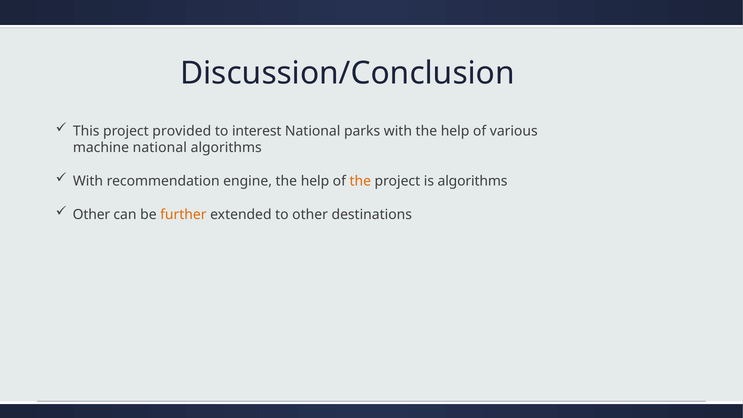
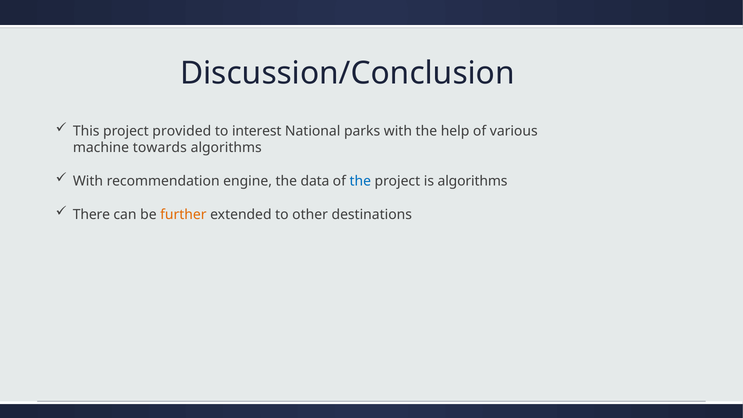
machine national: national -> towards
engine the help: help -> data
the at (360, 181) colour: orange -> blue
Other at (91, 214): Other -> There
